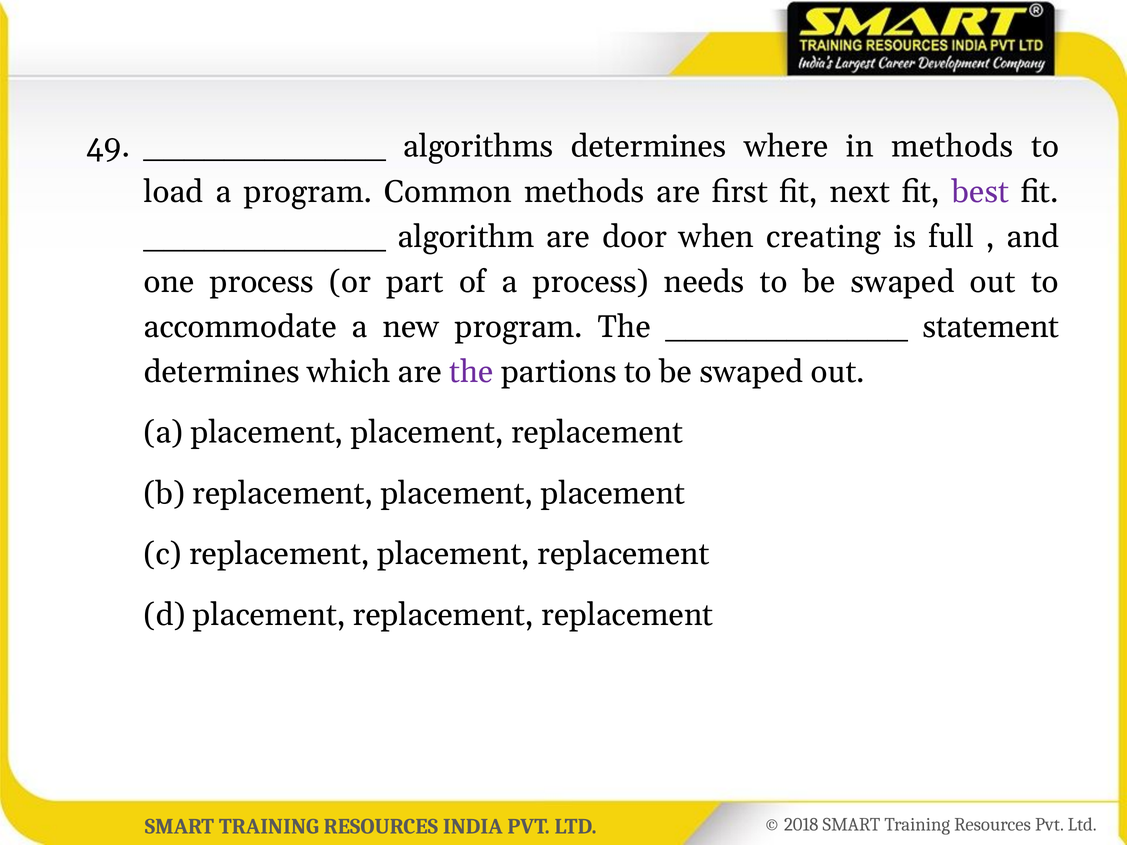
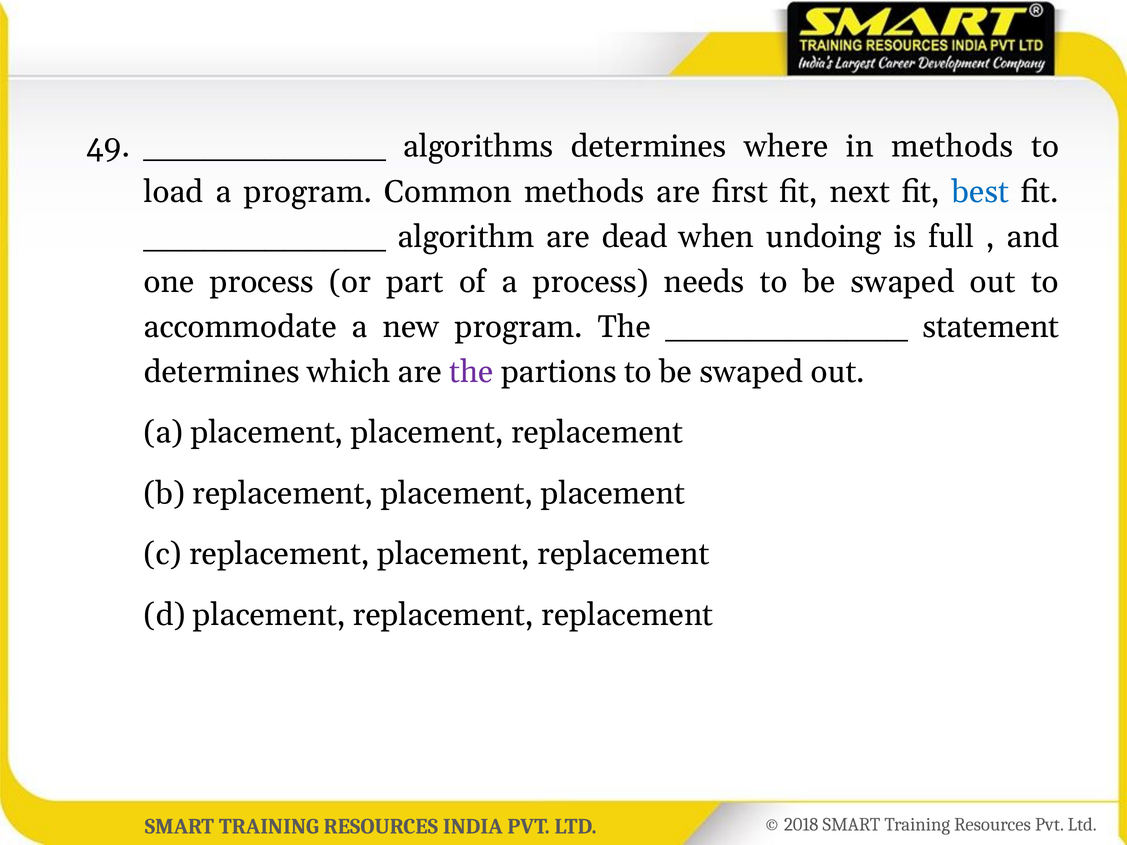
best colour: purple -> blue
door: door -> dead
creating: creating -> undoing
